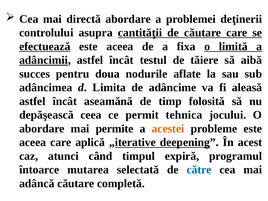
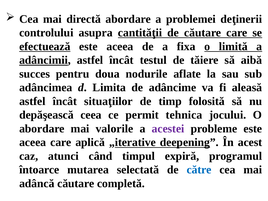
aseamănă: aseamănă -> situaţiilor
permite: permite -> valorile
acestei colour: orange -> purple
